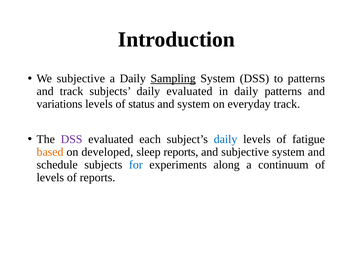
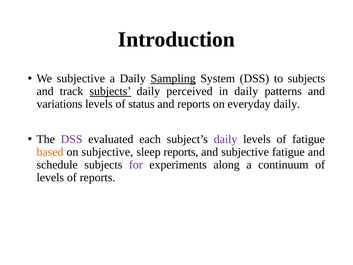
to patterns: patterns -> subjects
subjects at (110, 91) underline: none -> present
daily evaluated: evaluated -> perceived
and system: system -> reports
everyday track: track -> daily
daily at (226, 139) colour: blue -> purple
on developed: developed -> subjective
subjective system: system -> fatigue
for colour: blue -> purple
